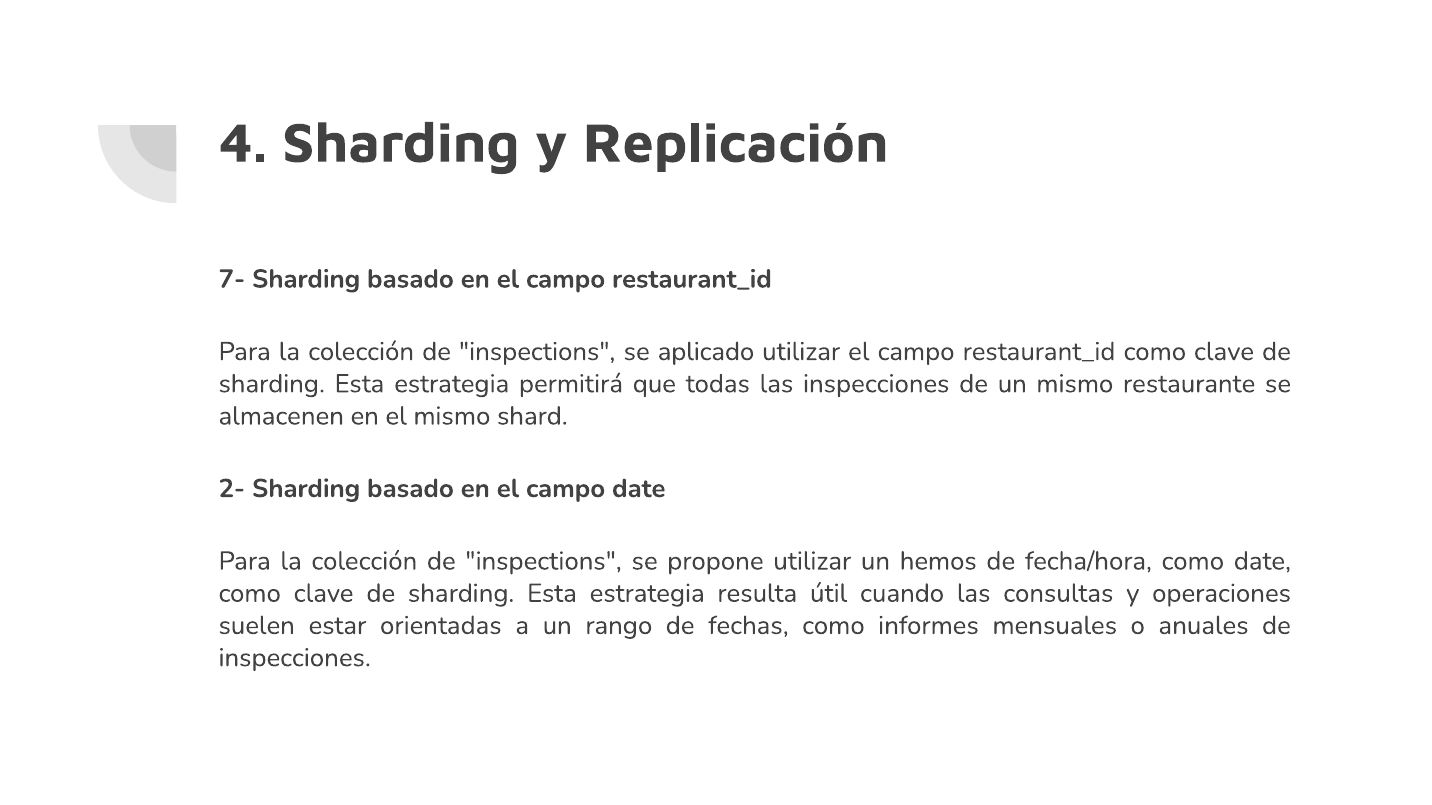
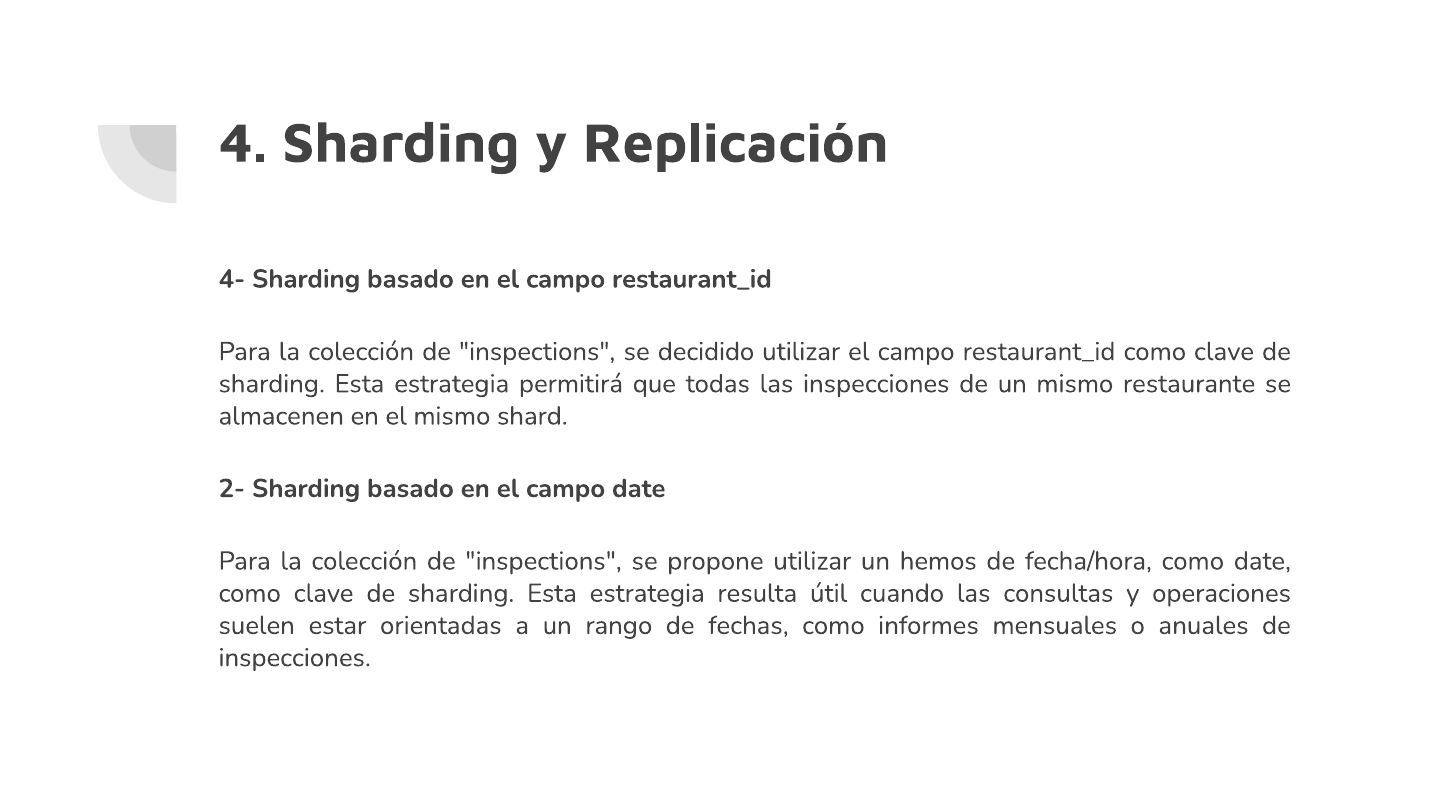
7-: 7- -> 4-
aplicado: aplicado -> decidido
